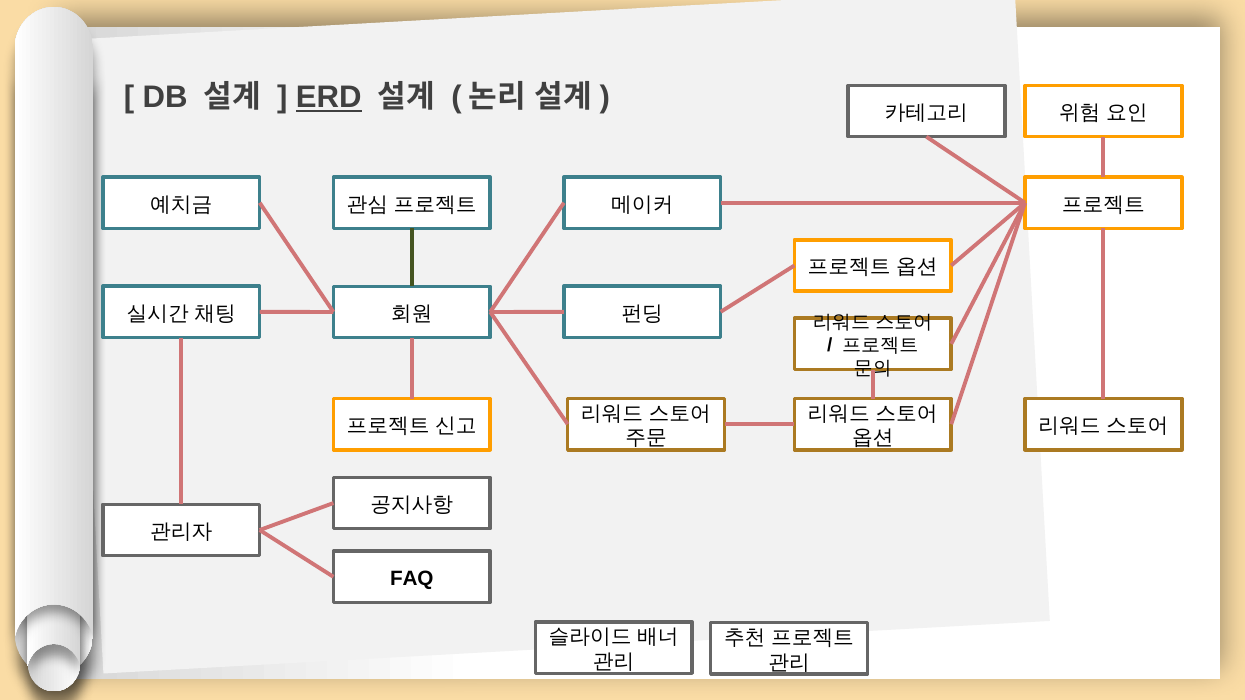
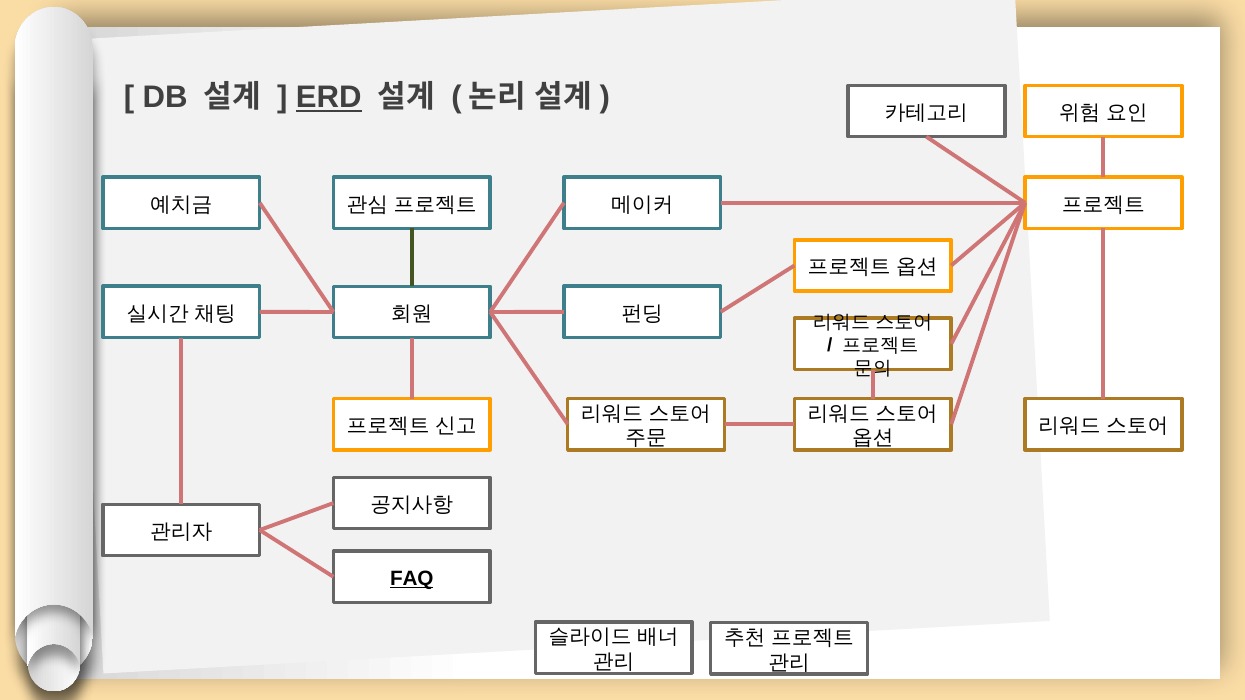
FAQ underline: none -> present
